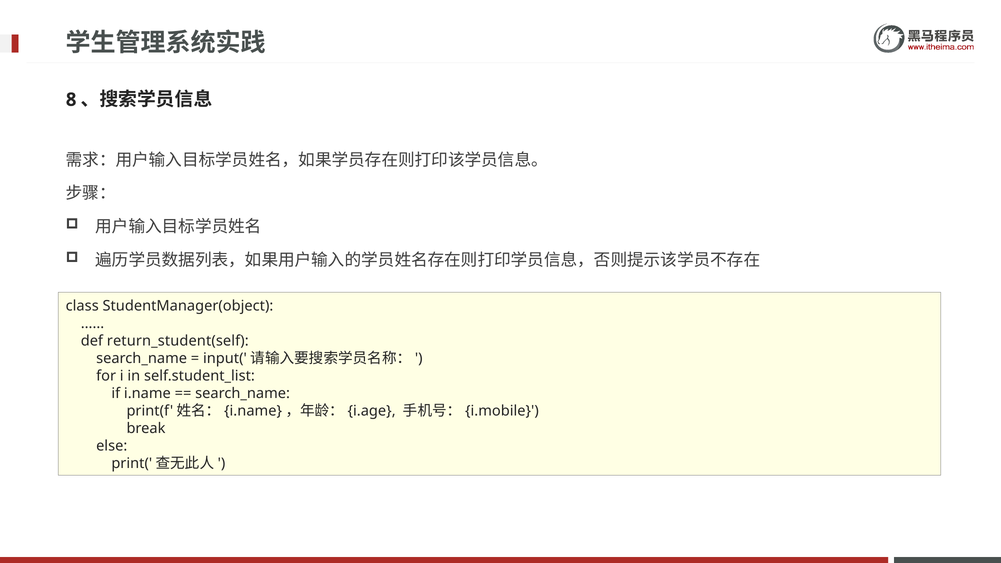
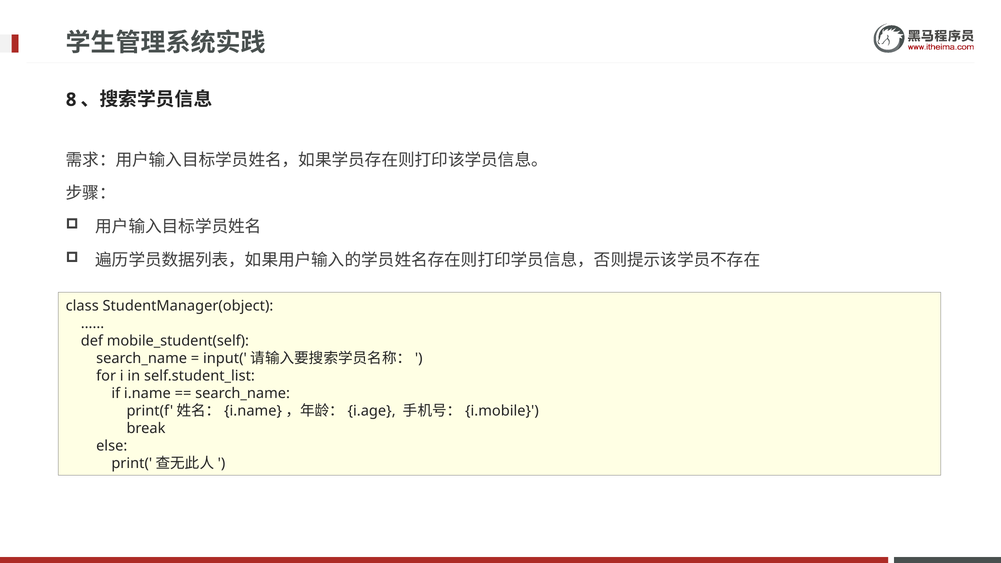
return_student(self: return_student(self -> mobile_student(self
